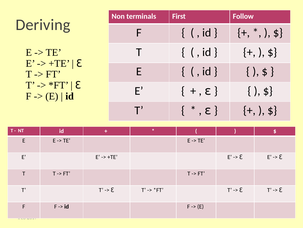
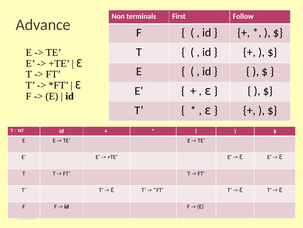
Deriving: Deriving -> Advance
